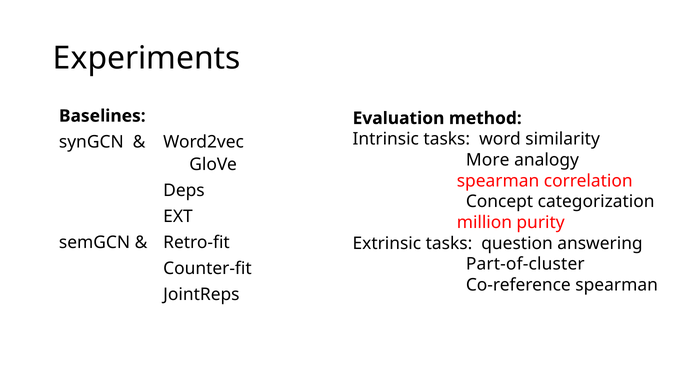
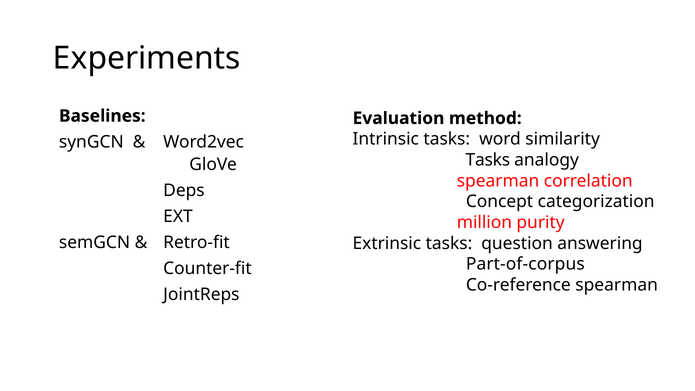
More at (488, 160): More -> Tasks
Part-of-cluster: Part-of-cluster -> Part-of-corpus
